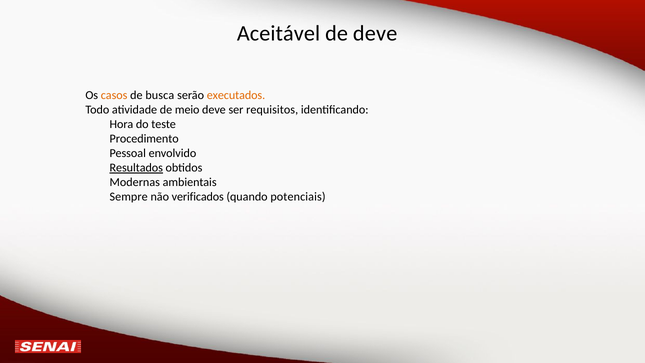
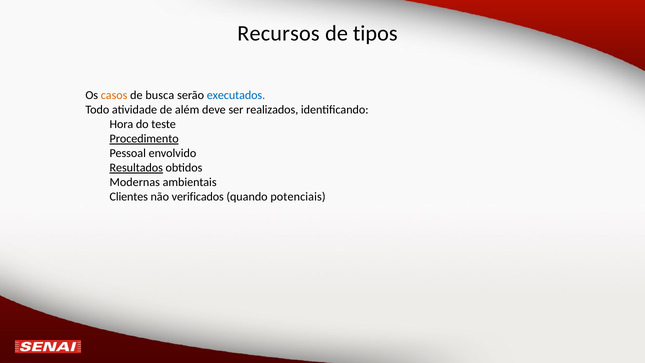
Aceitável: Aceitável -> Recursos
de deve: deve -> tipos
executados colour: orange -> blue
meio: meio -> além
requisitos: requisitos -> realizados
Procedimento underline: none -> present
Sempre: Sempre -> Clientes
